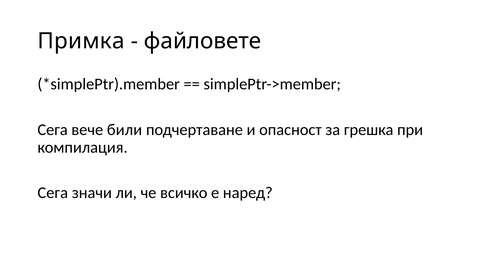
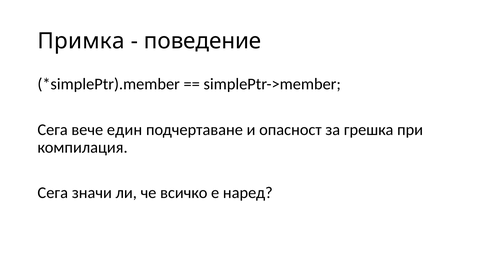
файловете: файловете -> поведение
били: били -> един
